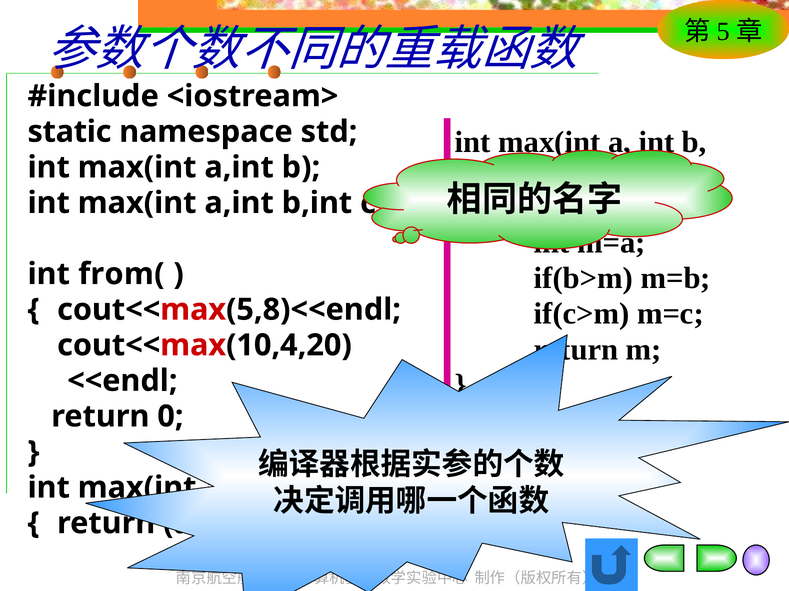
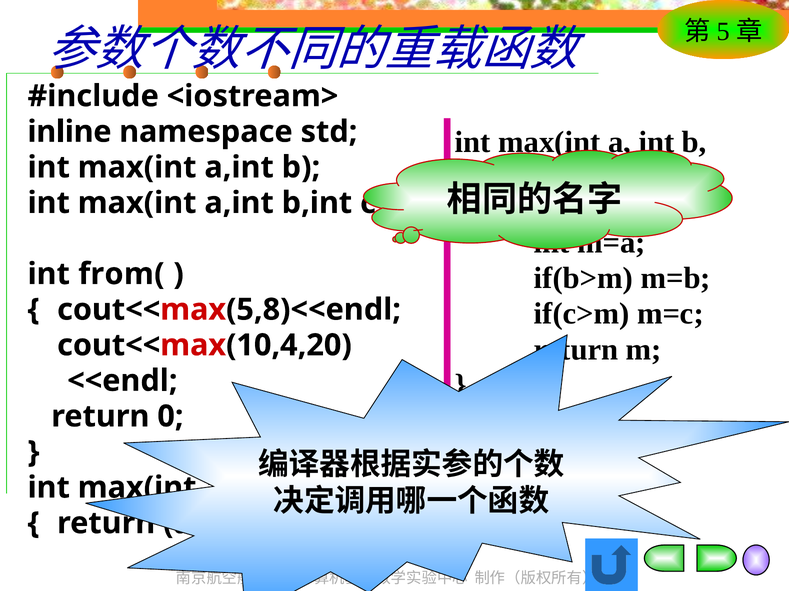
static: static -> inline
